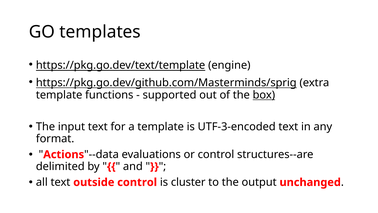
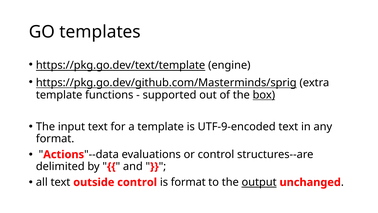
UTF-3-encoded: UTF-3-encoded -> UTF-9-encoded
is cluster: cluster -> format
output underline: none -> present
